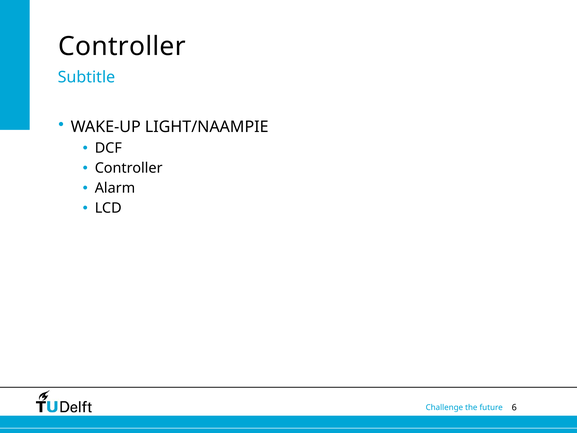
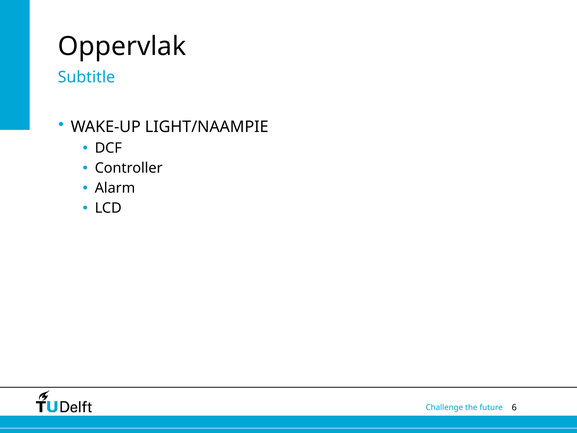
Controller at (122, 47): Controller -> Oppervlak
